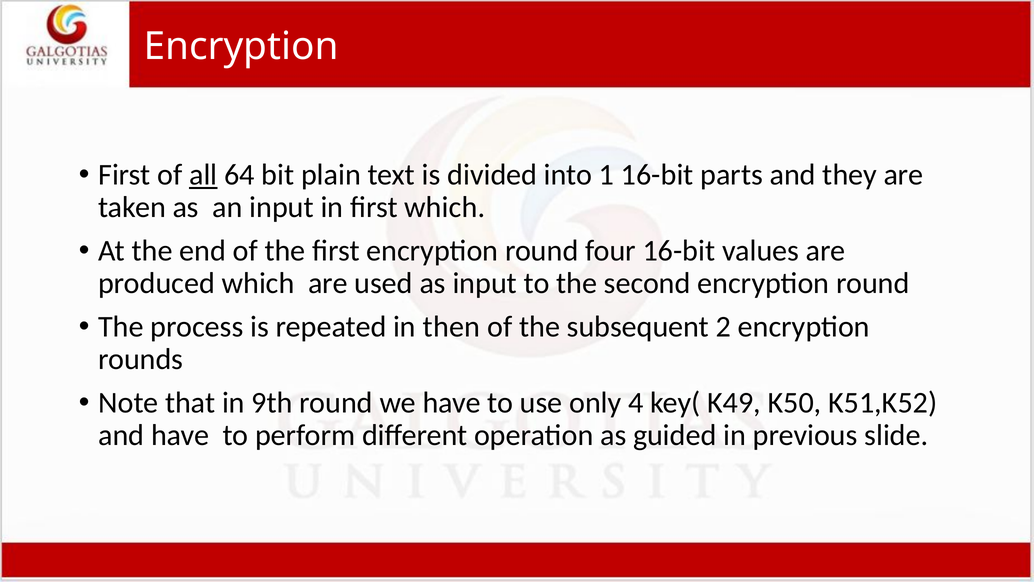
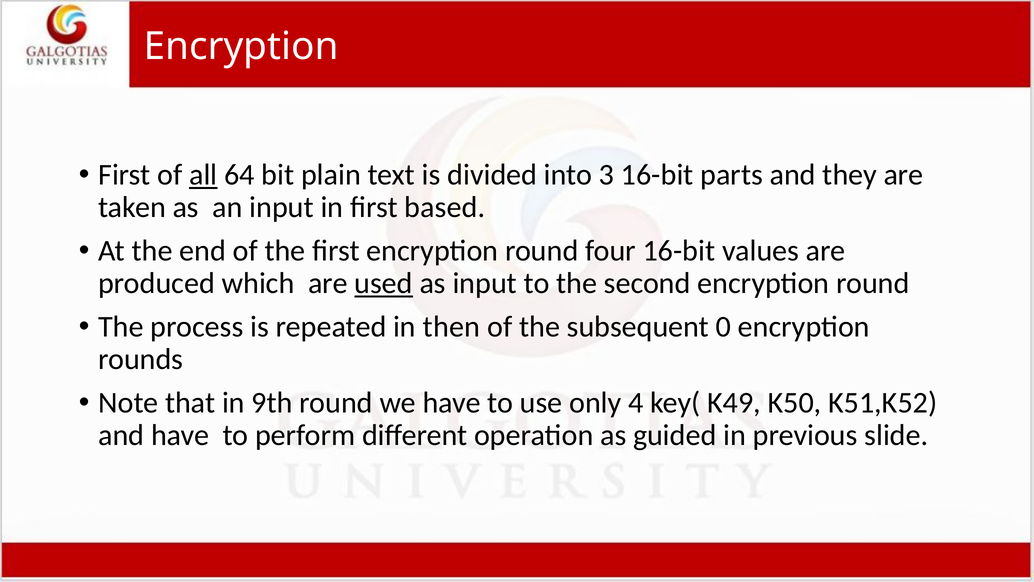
1: 1 -> 3
first which: which -> based
used underline: none -> present
2: 2 -> 0
